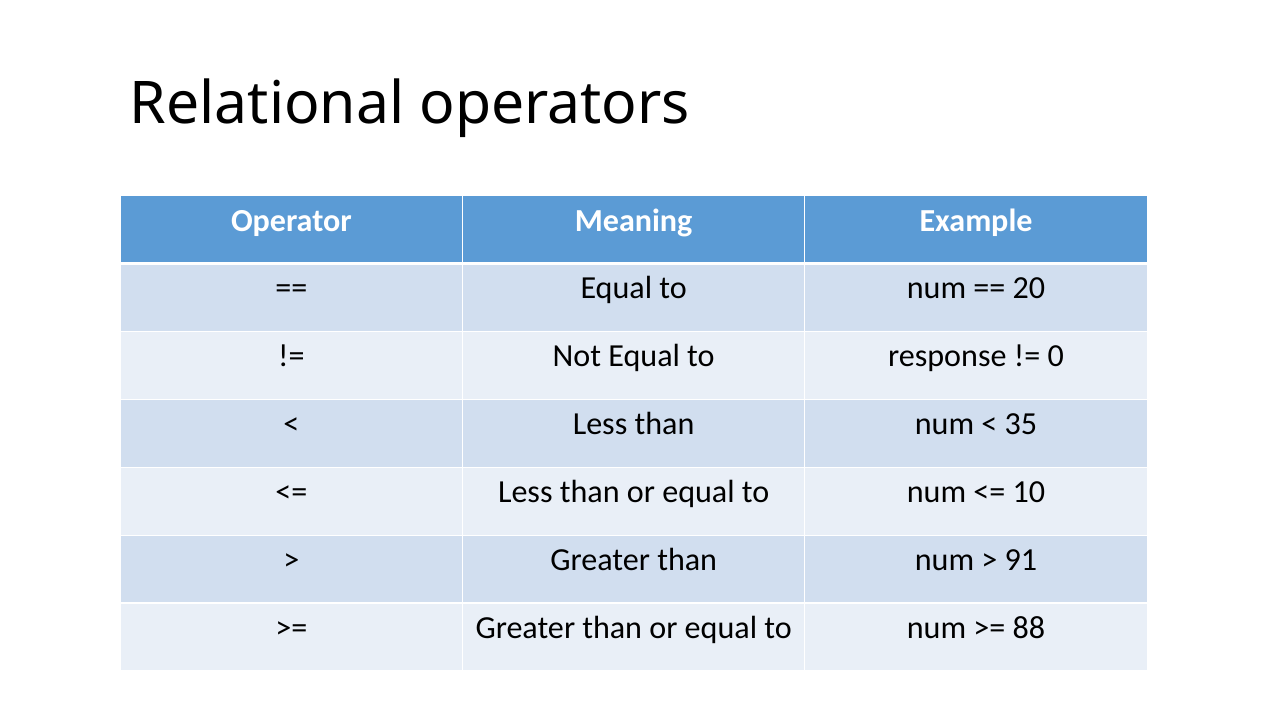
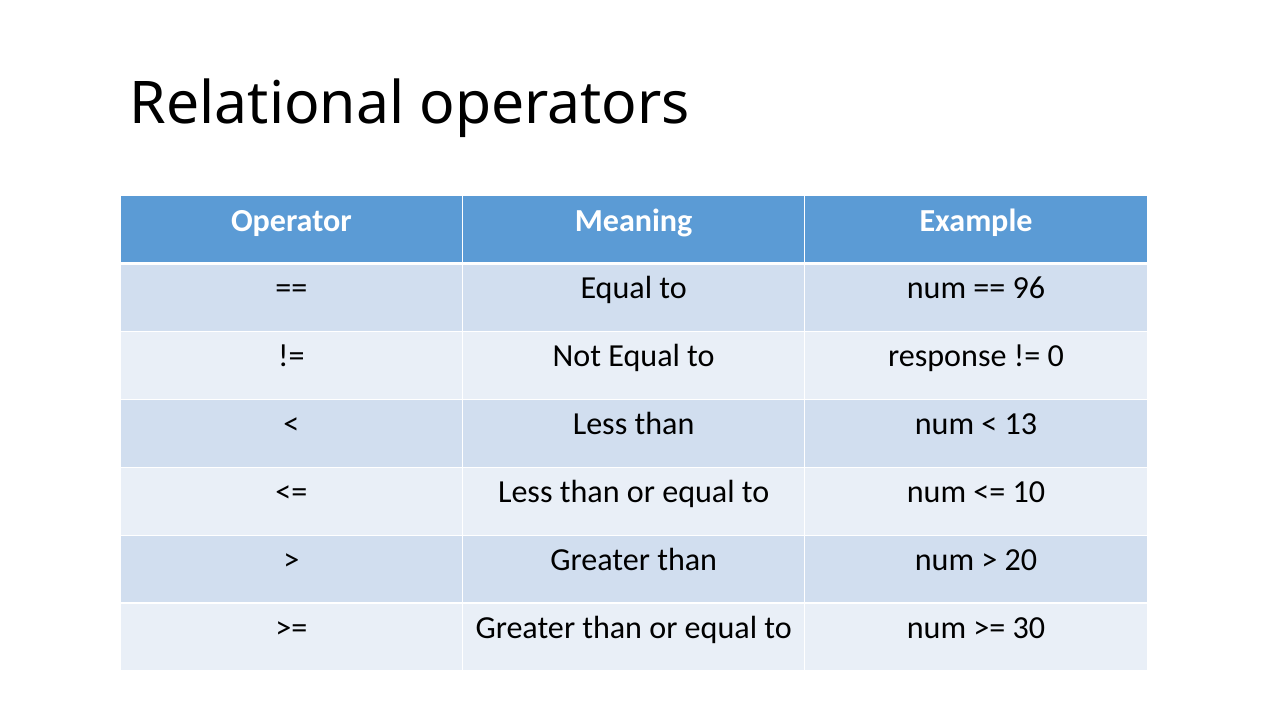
20: 20 -> 96
35: 35 -> 13
91: 91 -> 20
88: 88 -> 30
